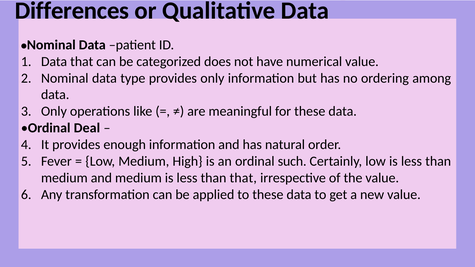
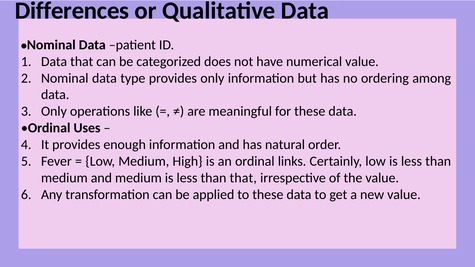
Deal: Deal -> Uses
such: such -> links
